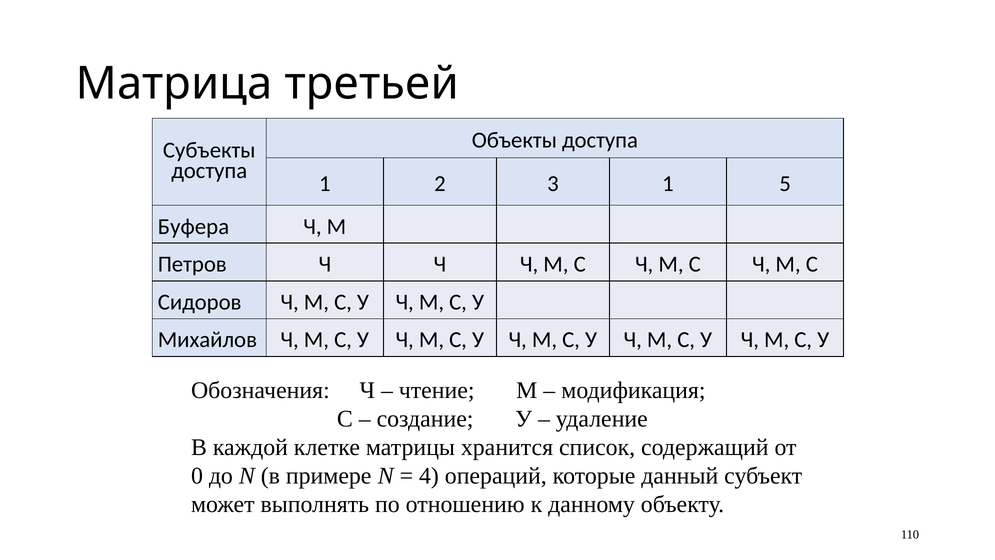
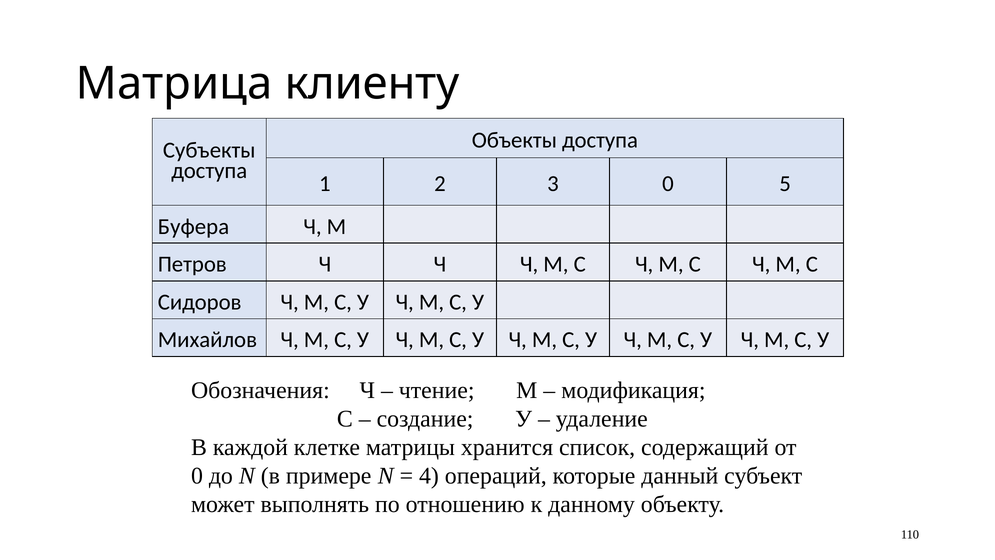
третьей: третьей -> клиенту
3 1: 1 -> 0
